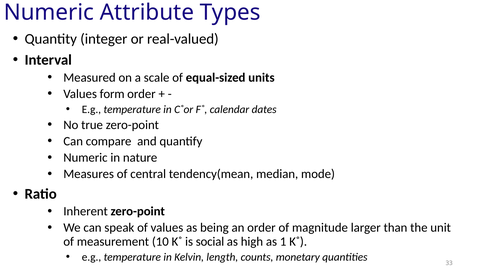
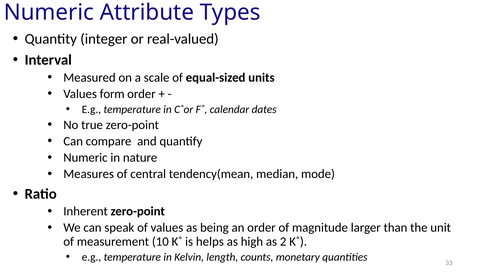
social: social -> helps
1: 1 -> 2
